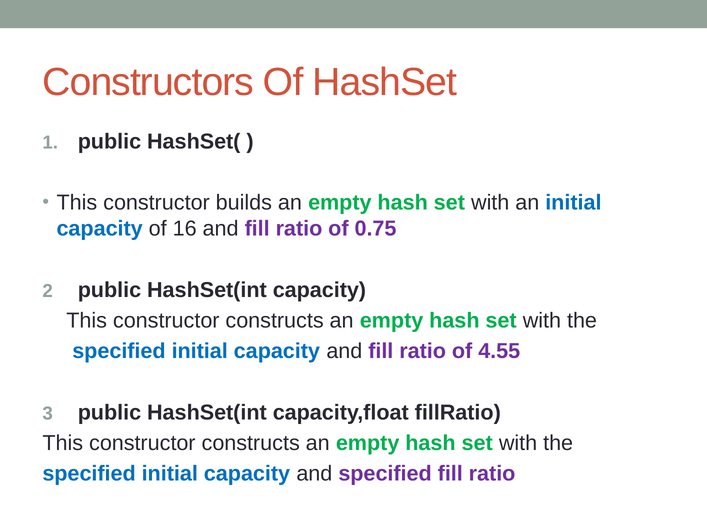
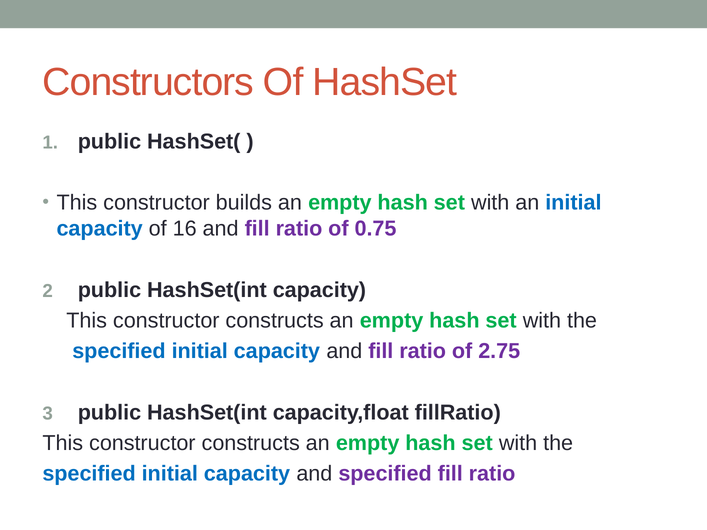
4.55: 4.55 -> 2.75
